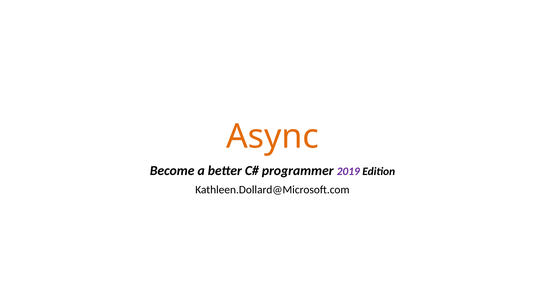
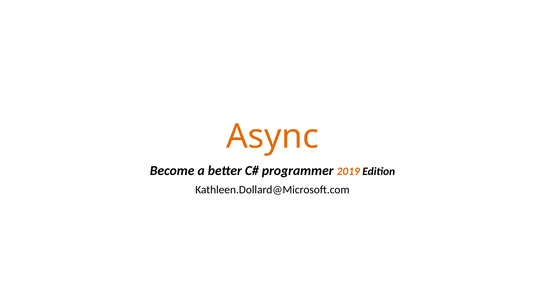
2019 colour: purple -> orange
